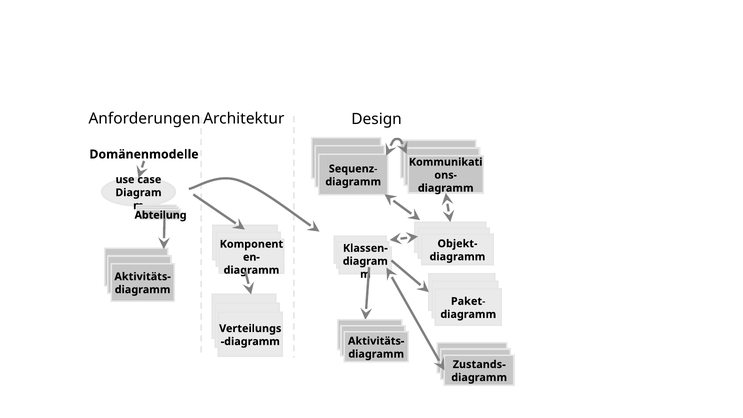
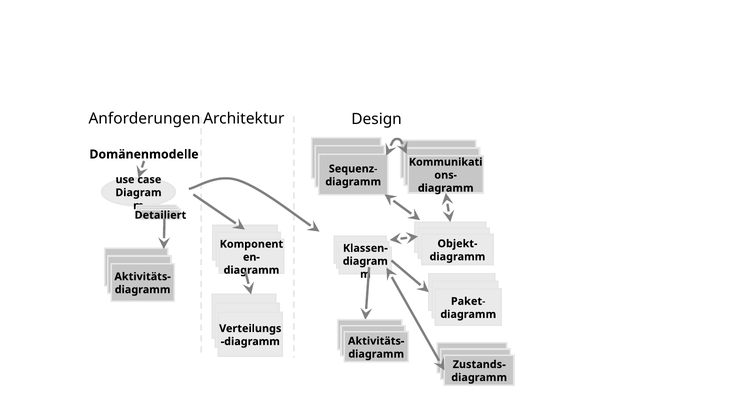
Abteilung: Abteilung -> Detailiert
